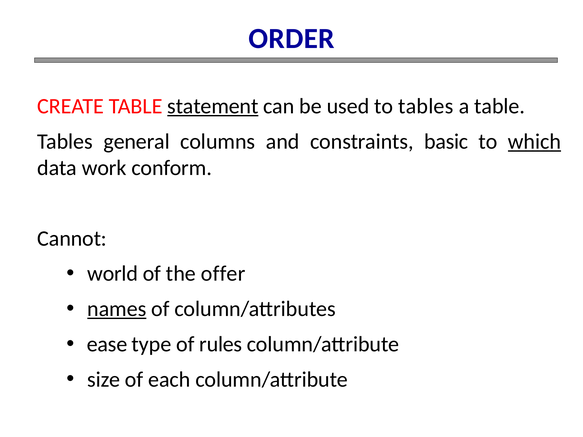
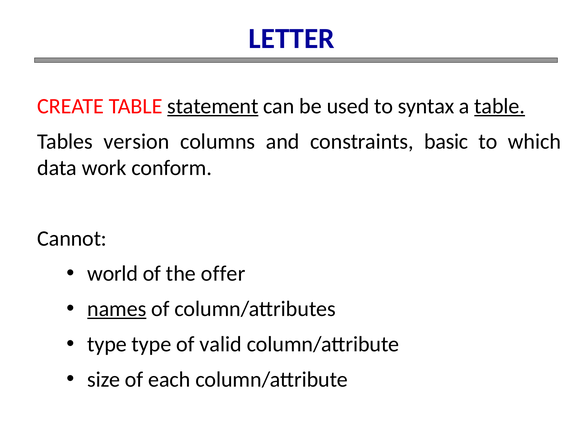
ORDER: ORDER -> LETTER
to tables: tables -> syntax
table at (500, 106) underline: none -> present
general: general -> version
which underline: present -> none
ease at (107, 344): ease -> type
rules: rules -> valid
